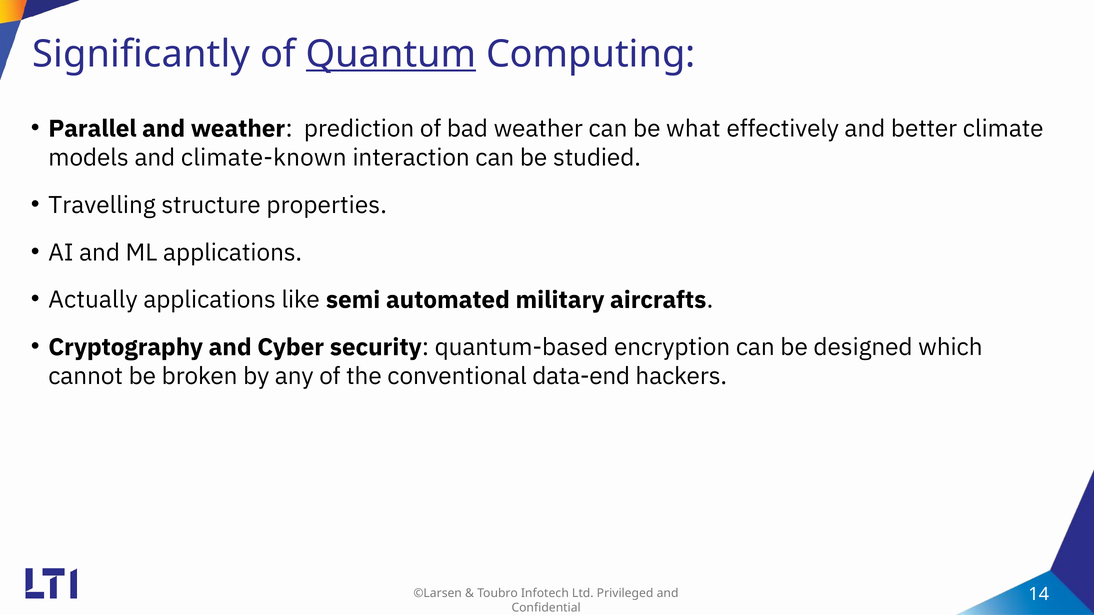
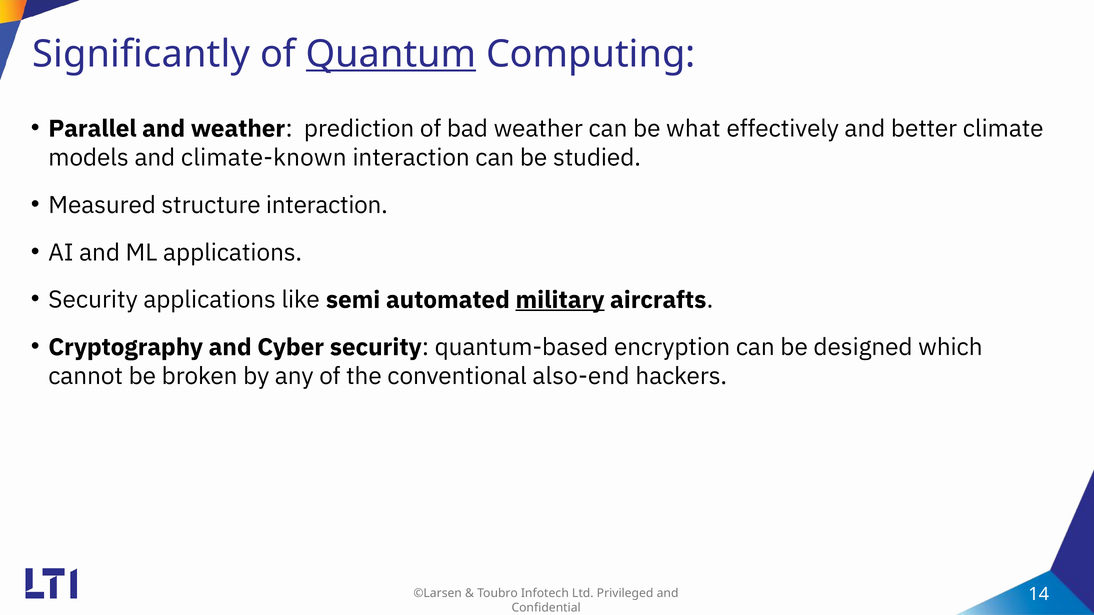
Travelling: Travelling -> Measured
structure properties: properties -> interaction
Actually at (93, 300): Actually -> Security
military underline: none -> present
data-end: data-end -> also-end
